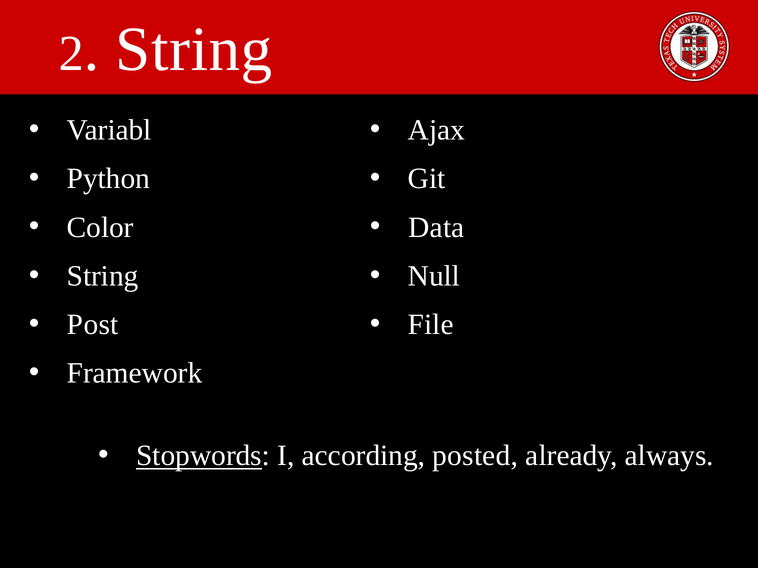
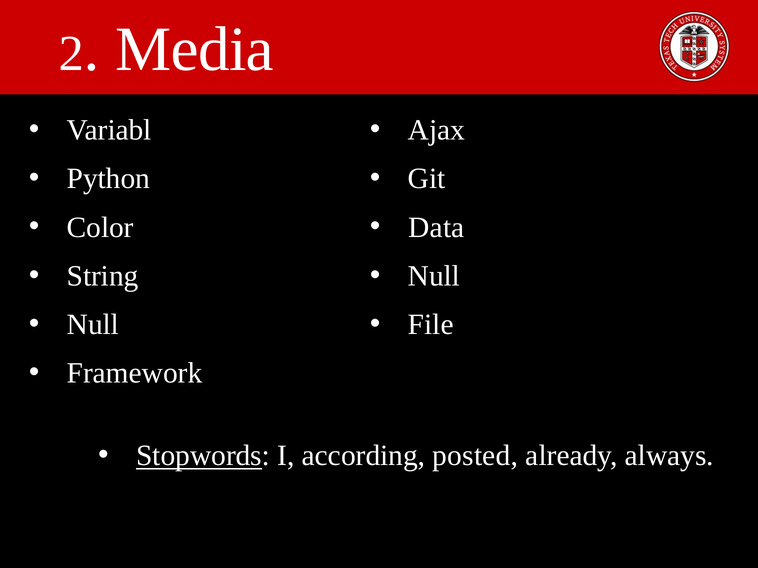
String at (194, 50): String -> Media
Post at (93, 325): Post -> Null
